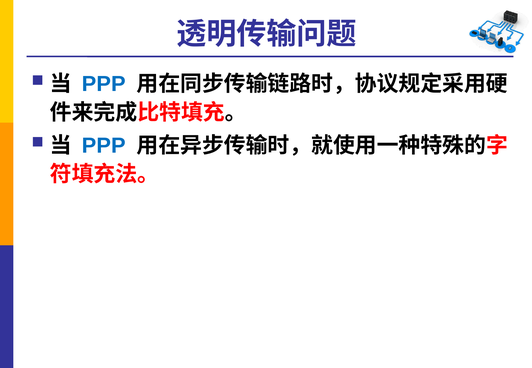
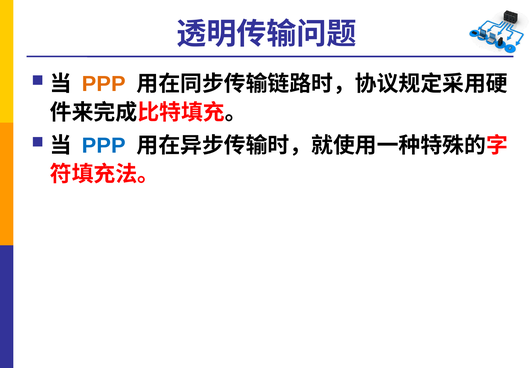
PPP at (104, 84) colour: blue -> orange
